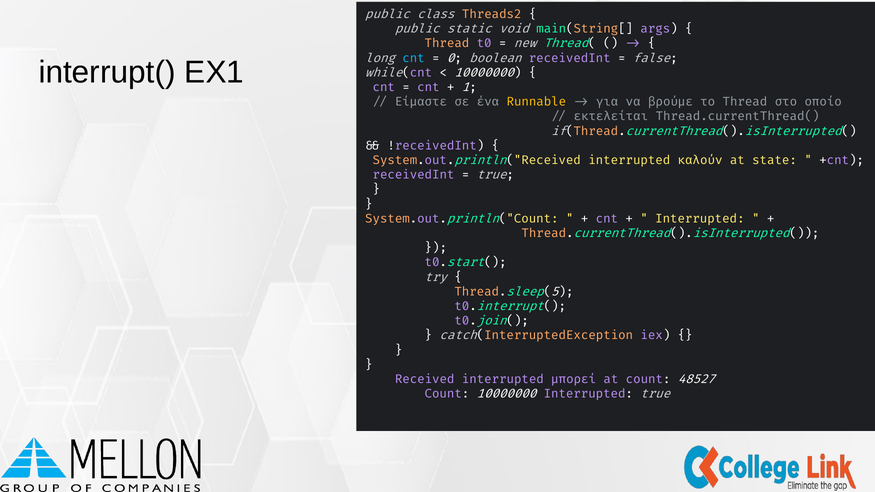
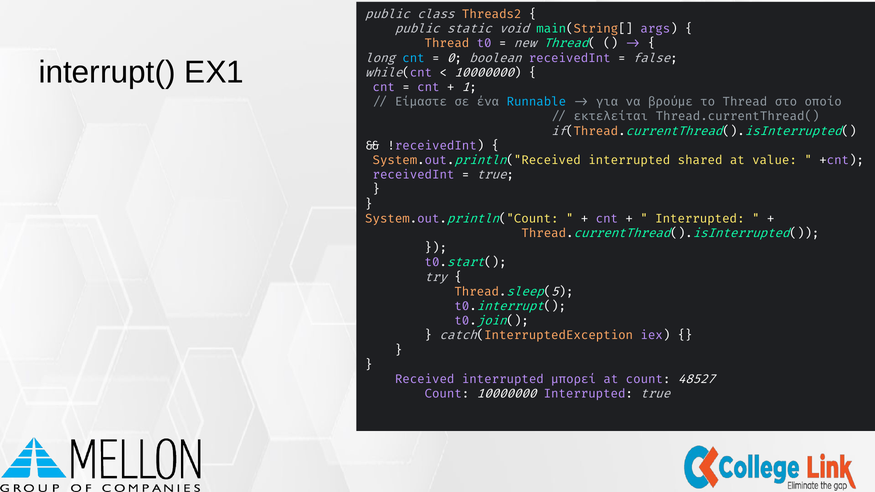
Runnable colour: yellow -> light blue
καλούν: καλούν -> shared
state: state -> value
